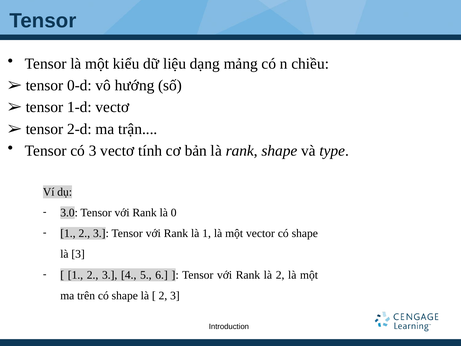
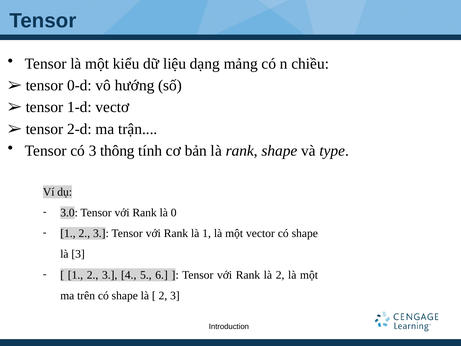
3 vectơ: vectơ -> thông
